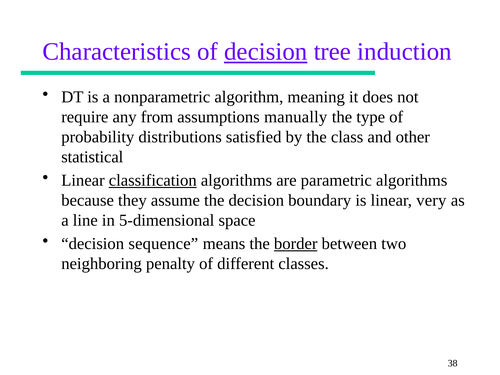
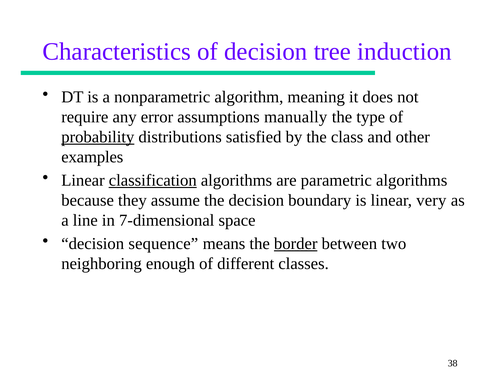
decision at (266, 52) underline: present -> none
from: from -> error
probability underline: none -> present
statistical: statistical -> examples
5-dimensional: 5-dimensional -> 7-dimensional
penalty: penalty -> enough
